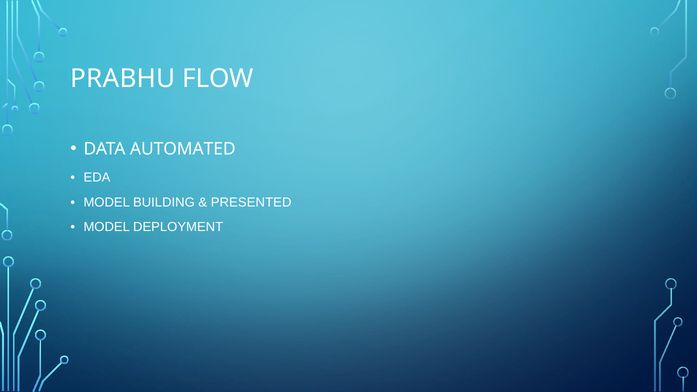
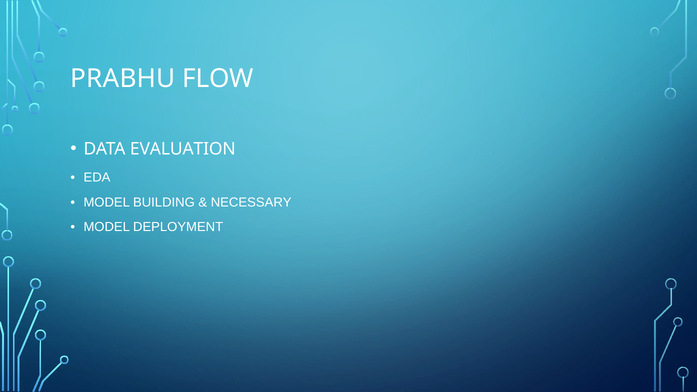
AUTOMATED: AUTOMATED -> EVALUATION
PRESENTED: PRESENTED -> NECESSARY
